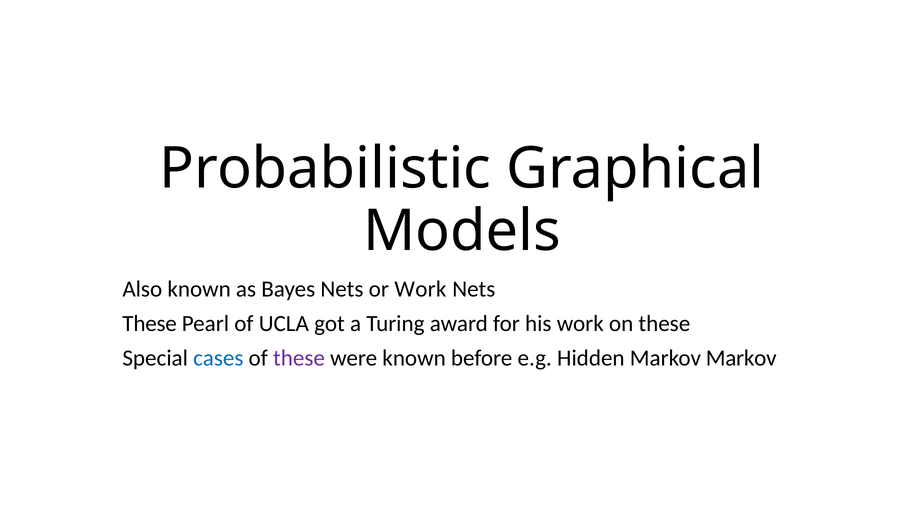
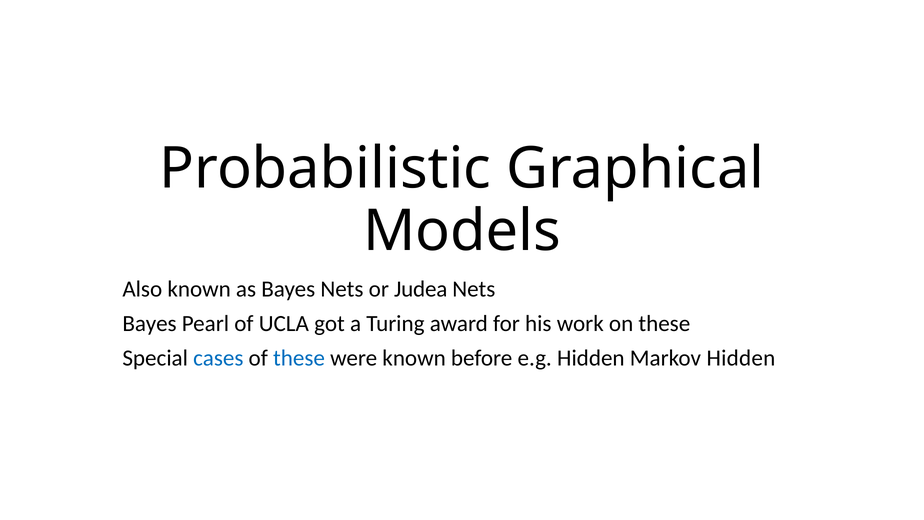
or Work: Work -> Judea
These at (150, 323): These -> Bayes
these at (299, 358) colour: purple -> blue
Markov Markov: Markov -> Hidden
